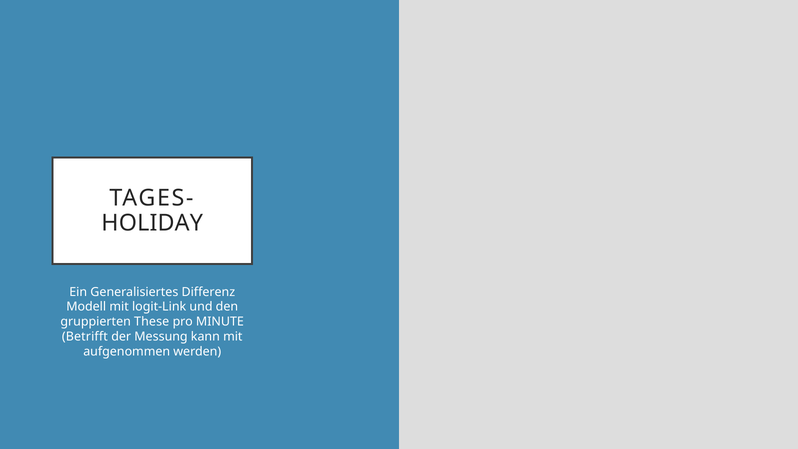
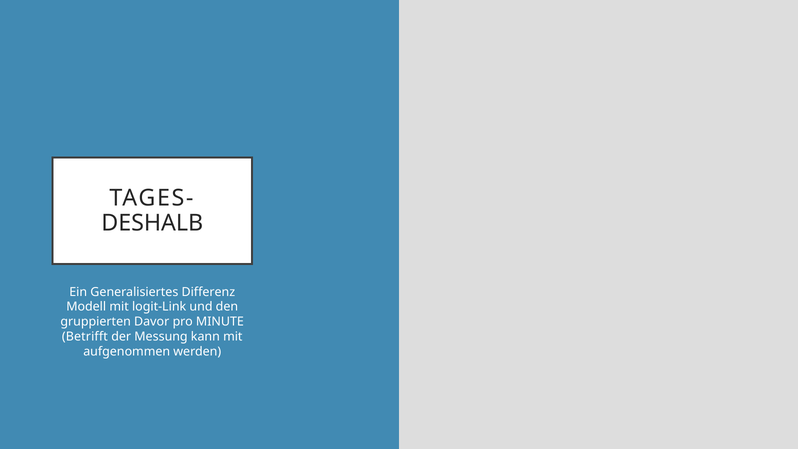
HOLIDAY: HOLIDAY -> DESHALB
These: These -> Davor
